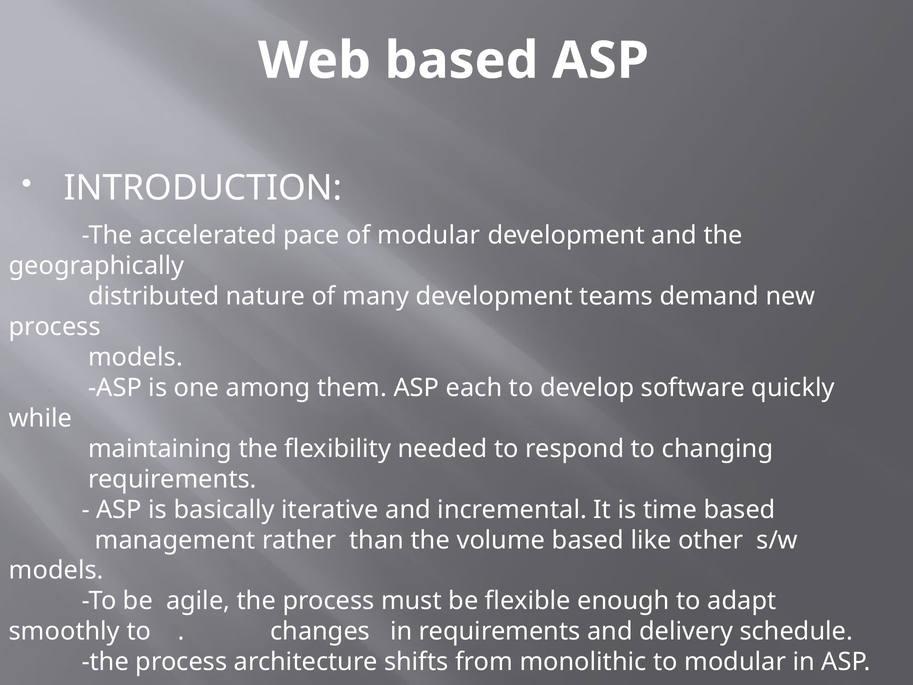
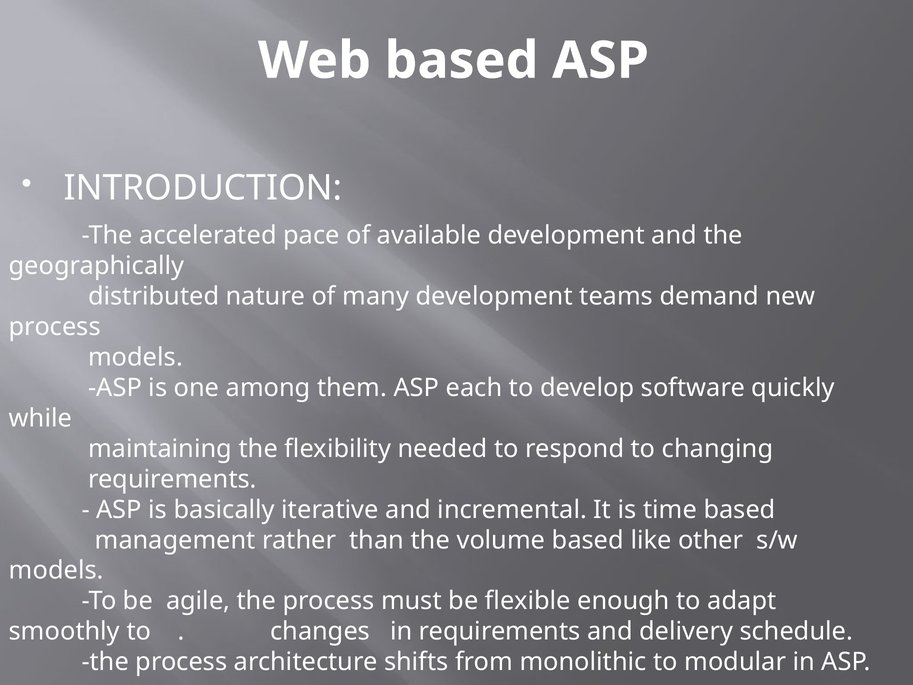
of modular: modular -> available
